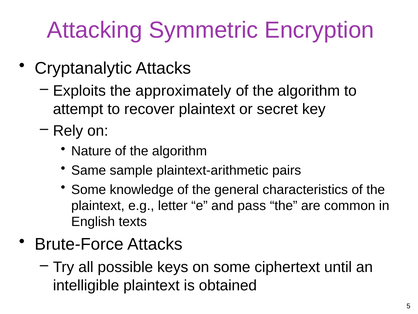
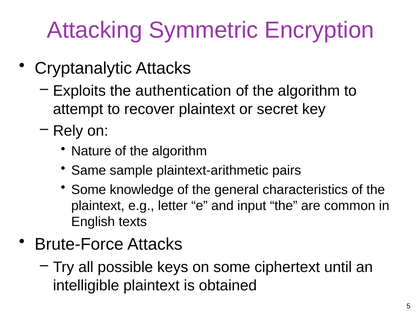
approximately: approximately -> authentication
pass: pass -> input
